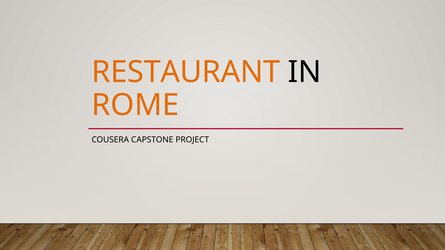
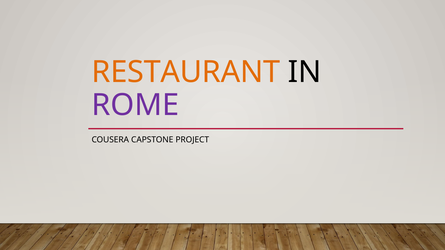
ROME colour: orange -> purple
